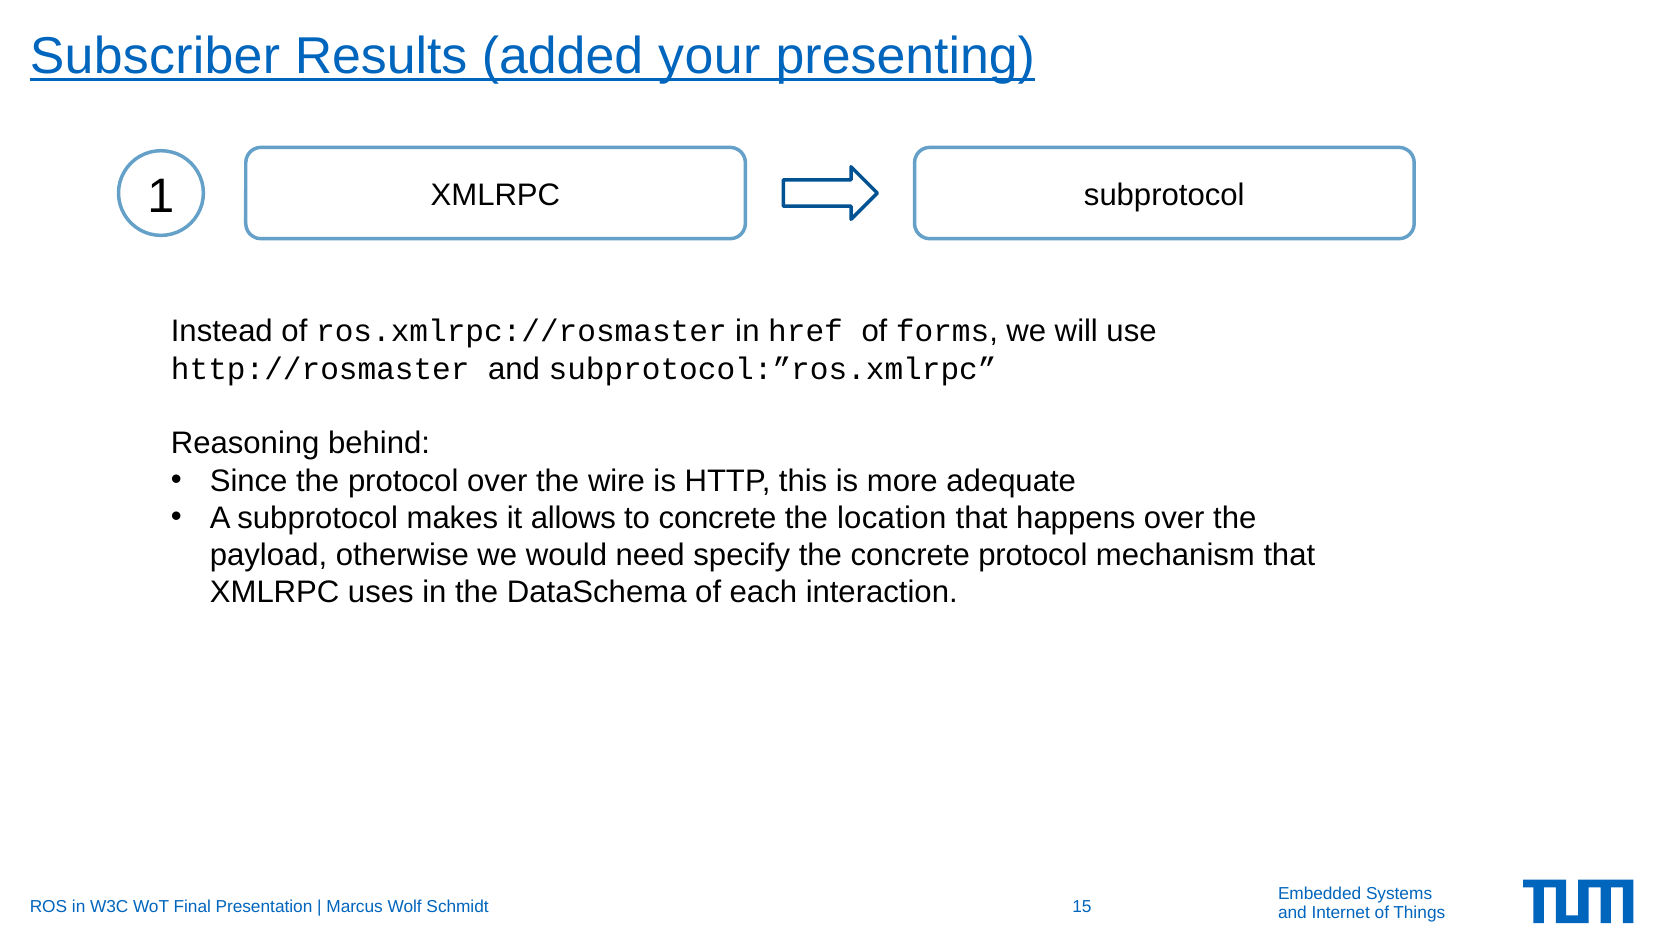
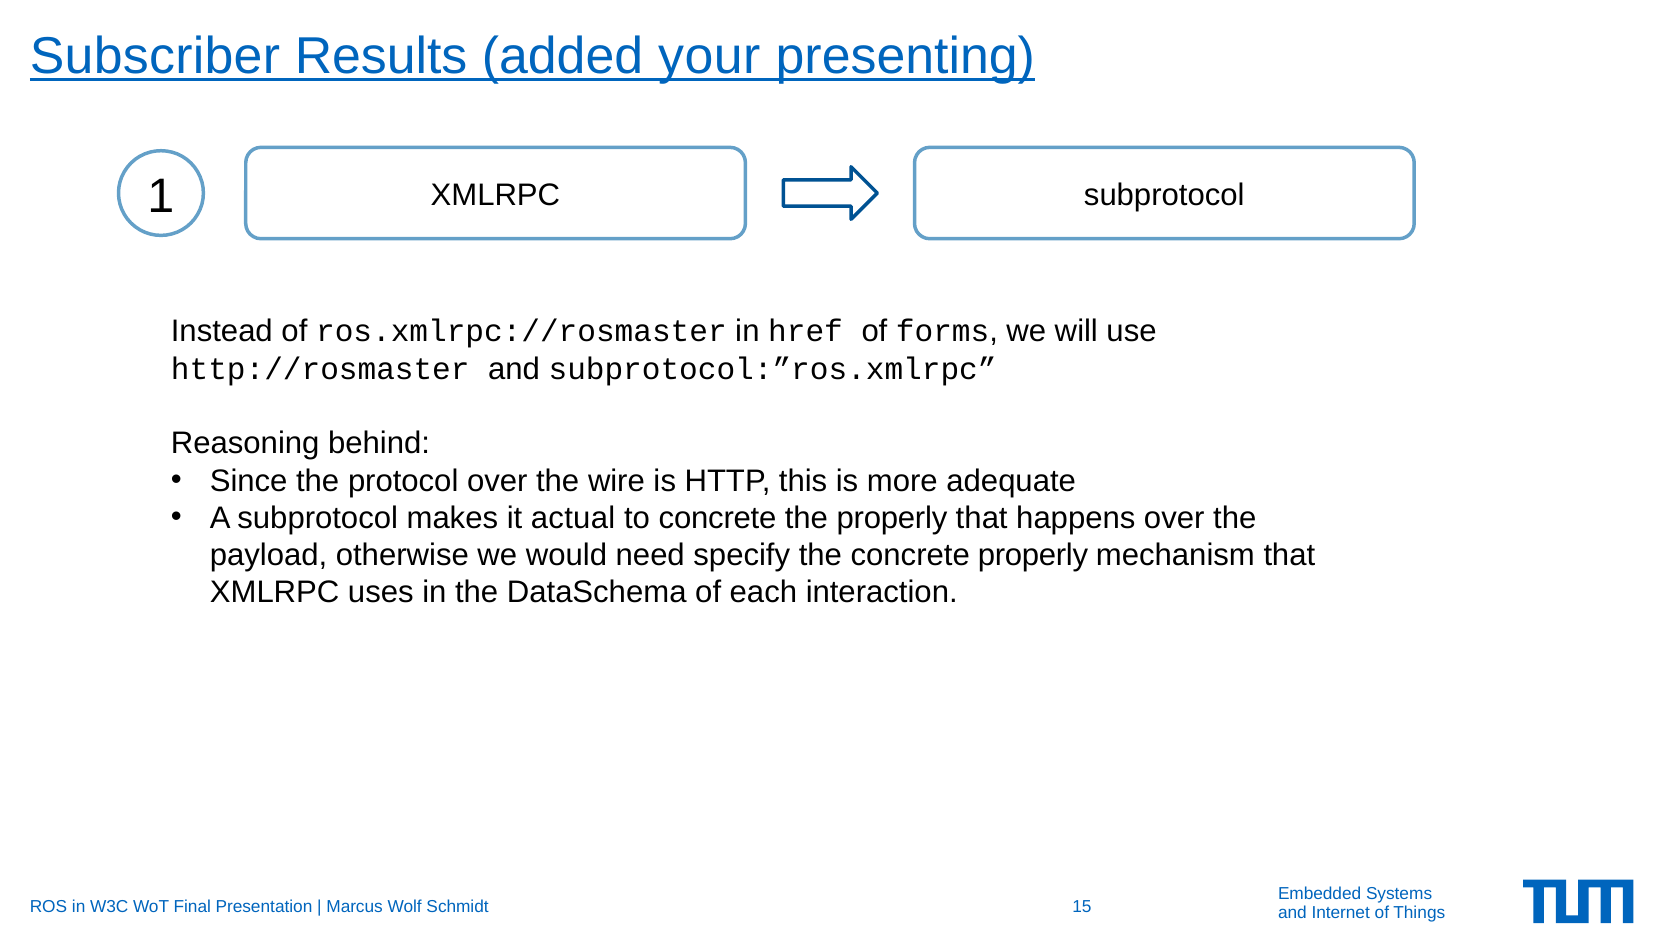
allows: allows -> actual
the location: location -> properly
concrete protocol: protocol -> properly
